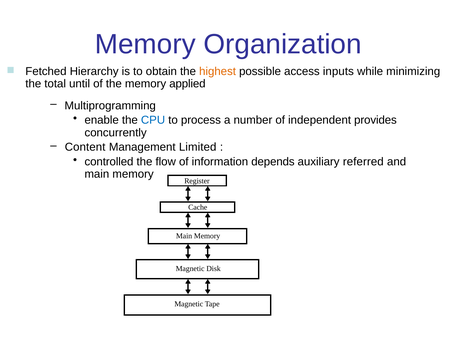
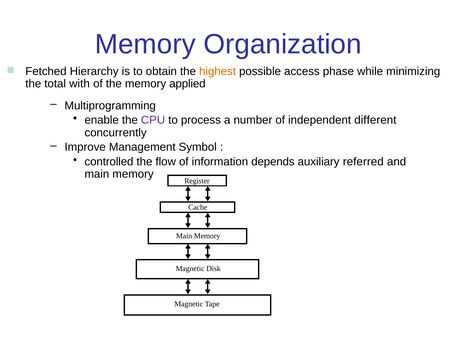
inputs: inputs -> phase
until: until -> with
CPU colour: blue -> purple
provides: provides -> different
Content: Content -> Improve
Limited: Limited -> Symbol
